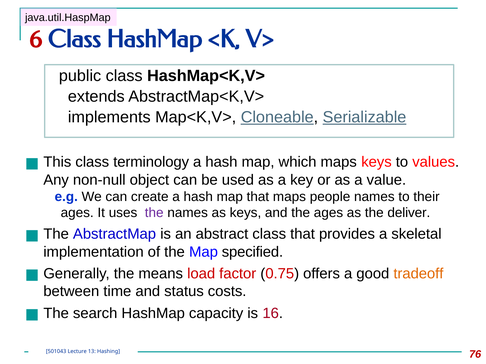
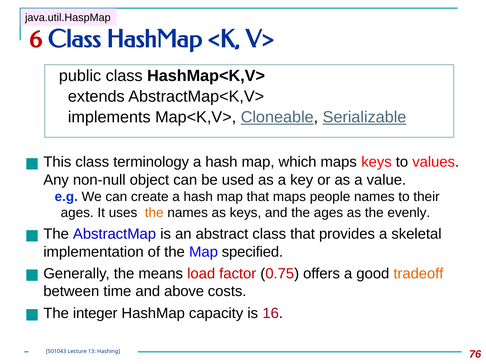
the at (154, 213) colour: purple -> orange
deliver: deliver -> evenly
status: status -> above
search: search -> integer
